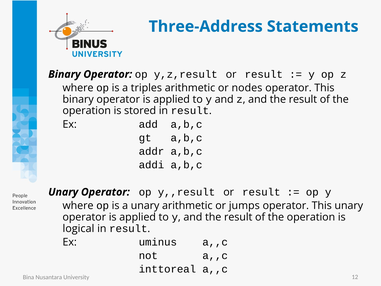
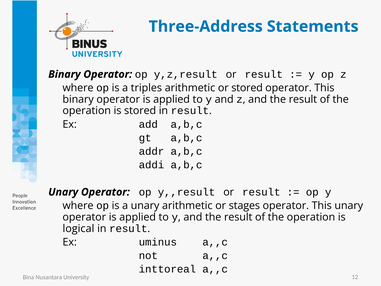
or nodes: nodes -> stored
jumps: jumps -> stages
